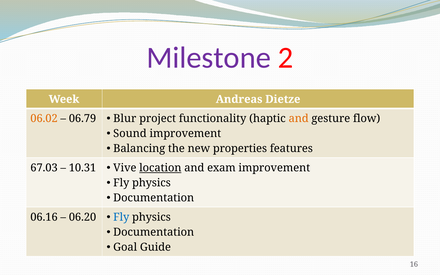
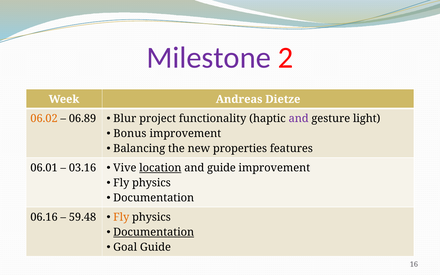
06.79: 06.79 -> 06.89
and at (299, 119) colour: orange -> purple
flow: flow -> light
Sound: Sound -> Bonus
67.03: 67.03 -> 06.01
10.31: 10.31 -> 03.16
and exam: exam -> guide
06.20: 06.20 -> 59.48
Fly at (121, 217) colour: blue -> orange
Documentation at (154, 232) underline: none -> present
